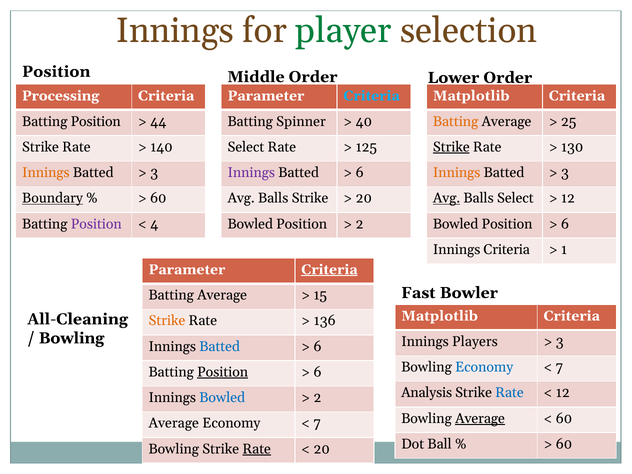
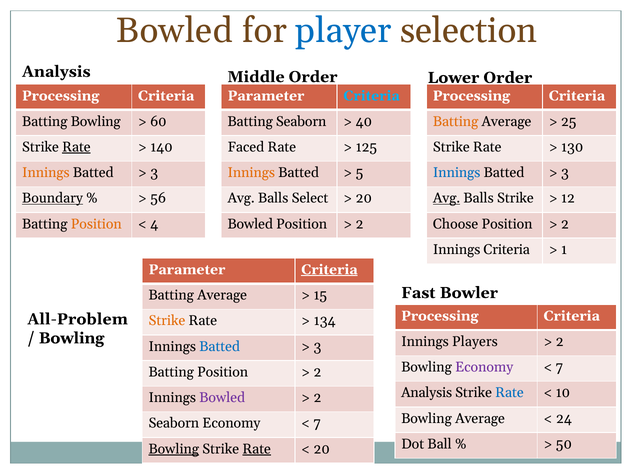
Innings at (175, 31): Innings -> Bowled
player colour: green -> blue
Position at (56, 72): Position -> Analysis
Matplotlib at (471, 96): Matplotlib -> Processing
Position at (96, 121): Position -> Bowling
44: 44 -> 60
Batting Spinner: Spinner -> Seaborn
Rate at (76, 147) underline: none -> present
Select at (246, 147): Select -> Faced
Strike at (451, 147) underline: present -> none
Innings at (251, 173) colour: purple -> orange
6 at (360, 173): 6 -> 5
Innings at (457, 173) colour: orange -> blue
60 at (158, 198): 60 -> 56
Balls Strike: Strike -> Select
Balls Select: Select -> Strike
Position at (96, 224) colour: purple -> orange
Bowled at (456, 224): Bowled -> Choose
6 at (565, 224): 6 -> 2
Matplotlib at (440, 316): Matplotlib -> Processing
All-Cleaning: All-Cleaning -> All-Problem
136: 136 -> 134
3 at (560, 342): 3 -> 2
6 at (318, 346): 6 -> 3
Economy at (484, 367) colour: blue -> purple
Position at (223, 372) underline: present -> none
6 at (318, 372): 6 -> 2
12 at (563, 393): 12 -> 10
Bowled at (222, 398) colour: blue -> purple
Average at (480, 418) underline: present -> none
60 at (564, 418): 60 -> 24
Average at (174, 423): Average -> Seaborn
60 at (564, 444): 60 -> 50
Bowling at (174, 449) underline: none -> present
